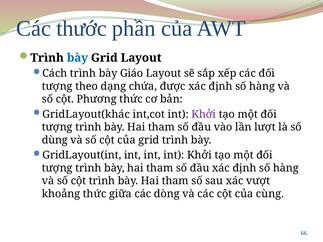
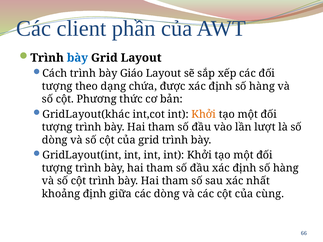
thước: thước -> client
Khởi at (204, 114) colour: purple -> orange
dùng at (55, 140): dùng -> dòng
vượt: vượt -> nhất
khoảng thức: thức -> định
